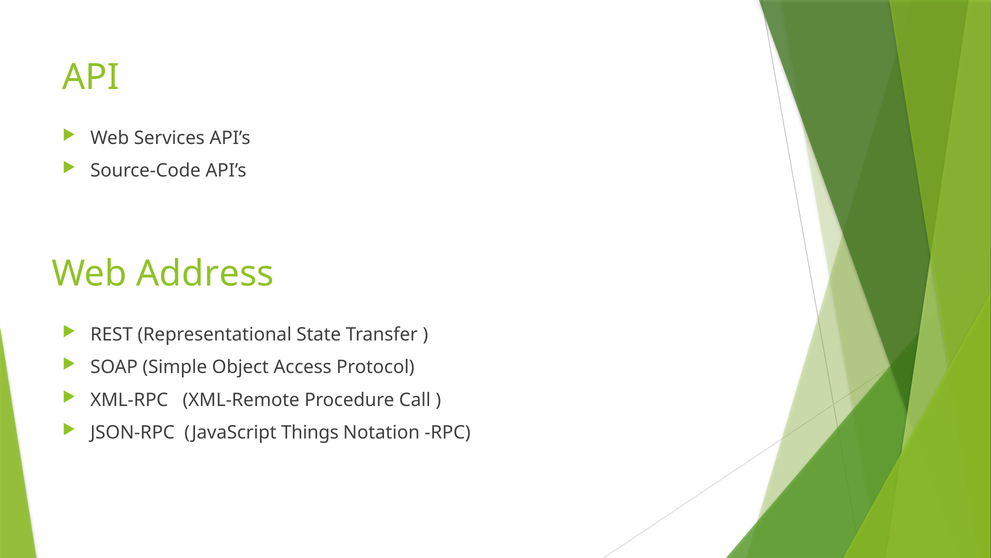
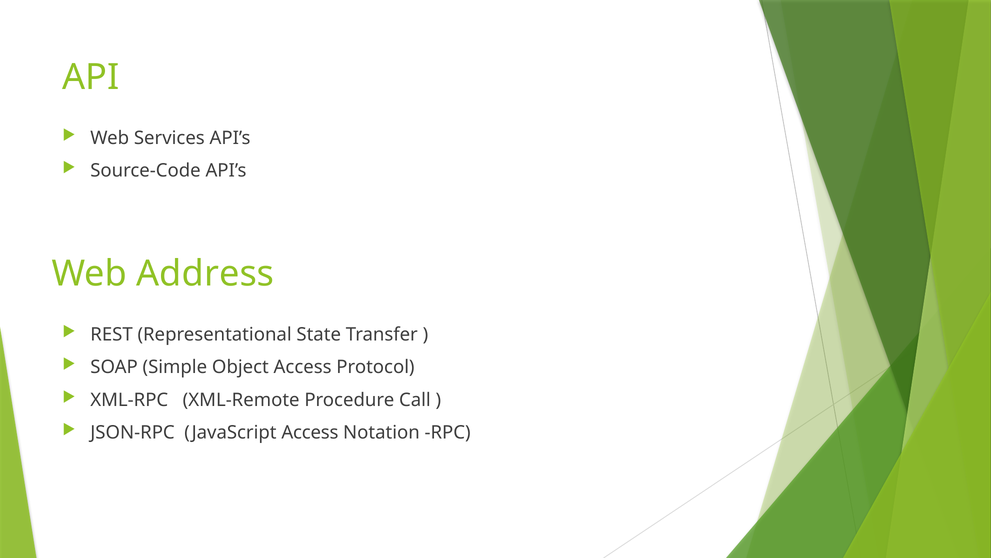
JavaScript Things: Things -> Access
